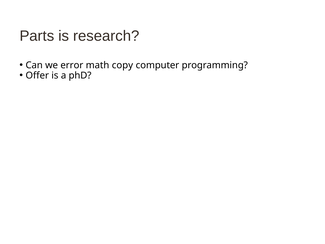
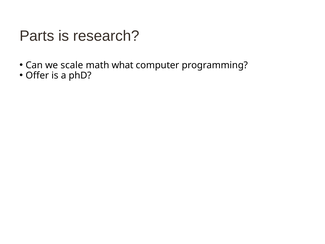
error: error -> scale
copy: copy -> what
